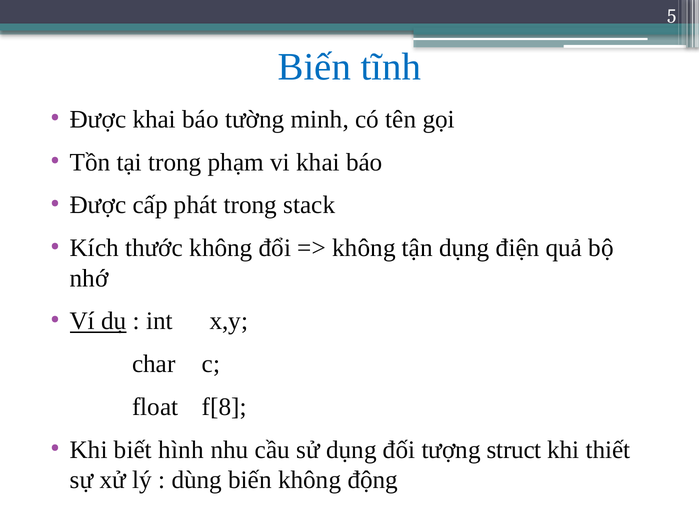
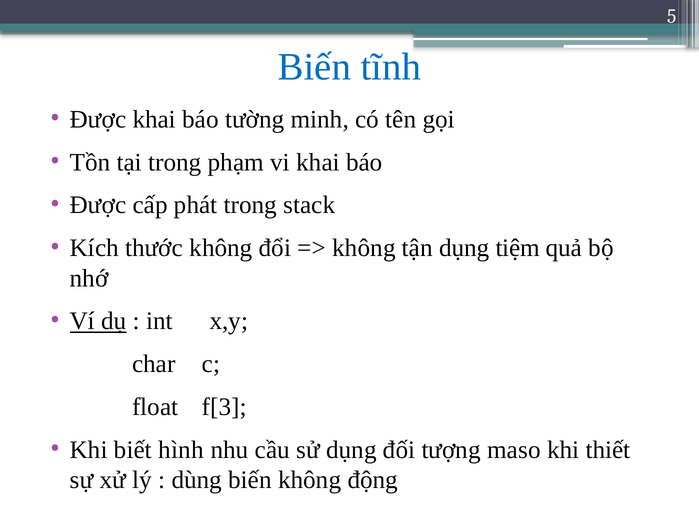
điện: điện -> tiệm
f[8: f[8 -> f[3
struct: struct -> maso
